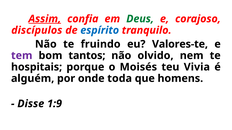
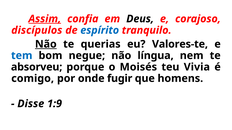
Deus colour: green -> black
Não at (46, 44) underline: none -> present
fruindo: fruindo -> querias
tem colour: purple -> blue
tantos: tantos -> negue
olvido: olvido -> língua
hospitais: hospitais -> absorveu
alguém: alguém -> comigo
toda: toda -> fugir
